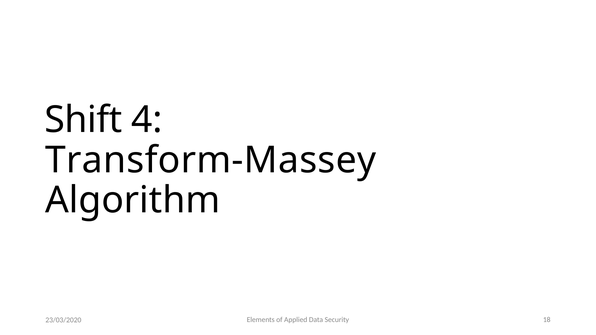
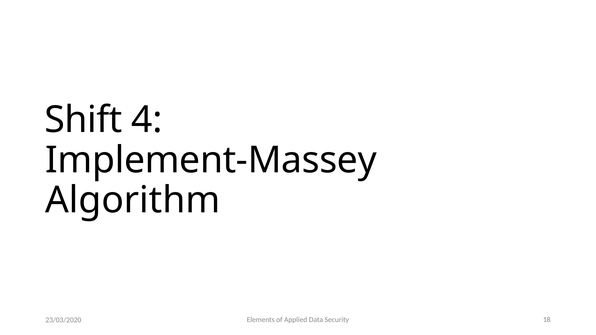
Transform-Massey: Transform-Massey -> Implement-Massey
